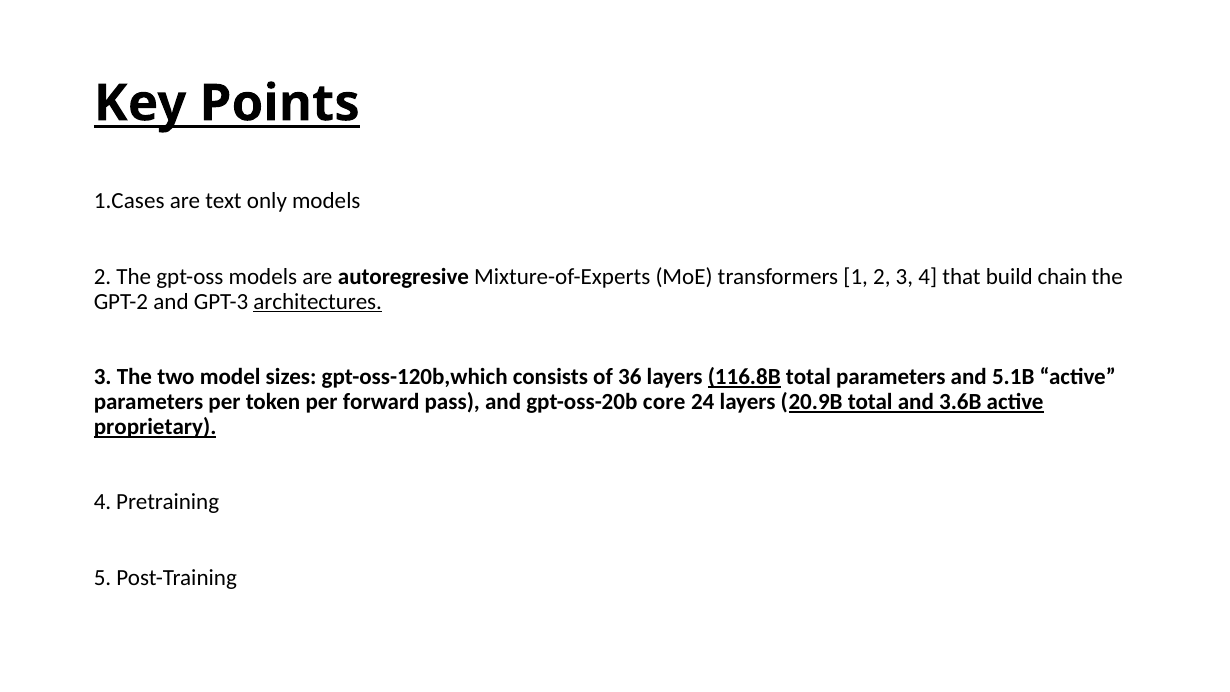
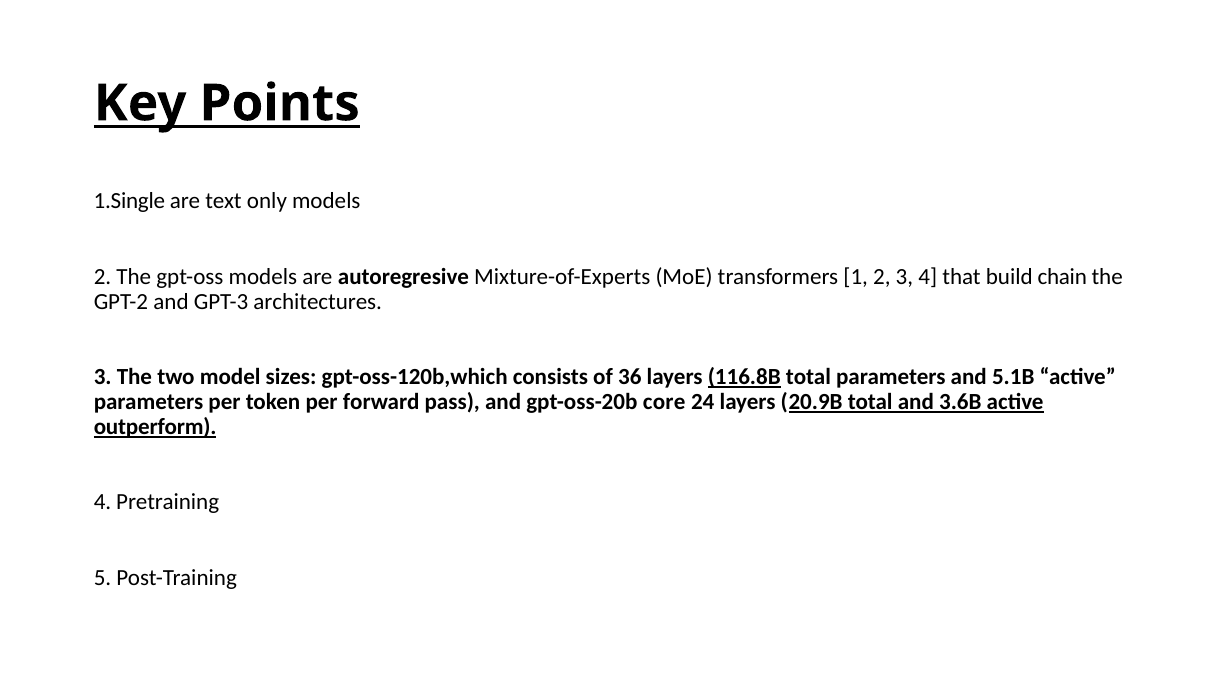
1.Cases: 1.Cases -> 1.Single
architectures underline: present -> none
proprietary: proprietary -> outperform
